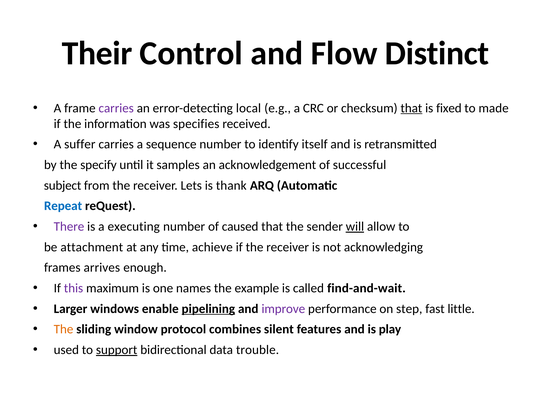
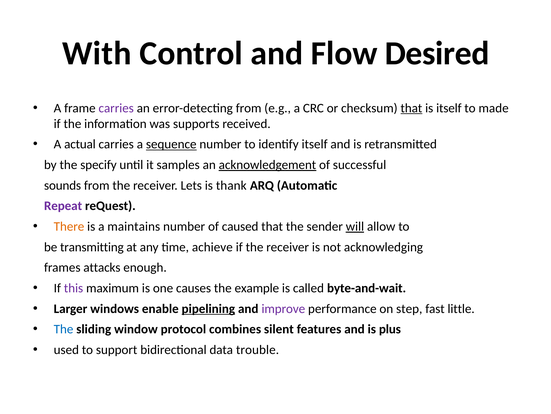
Their: Their -> With
Distinct: Distinct -> Desired
error-detecting local: local -> from
is fixed: fixed -> itself
specifies: specifies -> supports
suffer: suffer -> actual
sequence underline: none -> present
acknowledgement underline: none -> present
subject: subject -> sounds
Repeat colour: blue -> purple
There colour: purple -> orange
executing: executing -> maintains
attachment: attachment -> transmitting
arrives: arrives -> attacks
names: names -> causes
find-and-wait: find-and-wait -> byte-and-wait
The at (64, 329) colour: orange -> blue
play: play -> plus
support underline: present -> none
